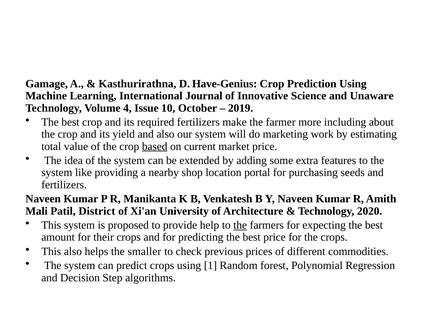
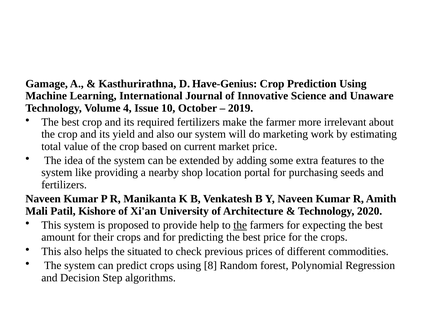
including: including -> irrelevant
based underline: present -> none
District: District -> Kishore
smaller: smaller -> situated
1: 1 -> 8
